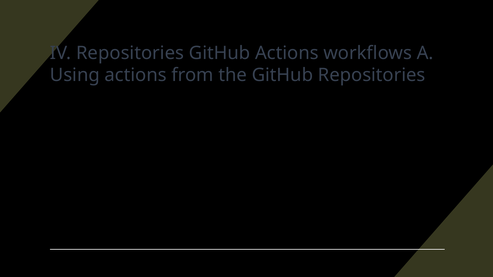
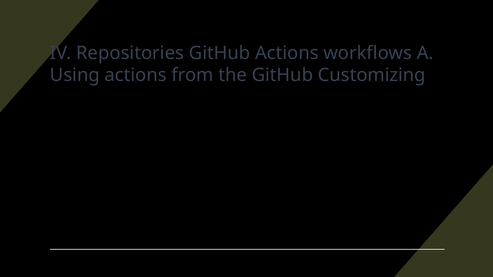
GitHub Repositories: Repositories -> Customizing
